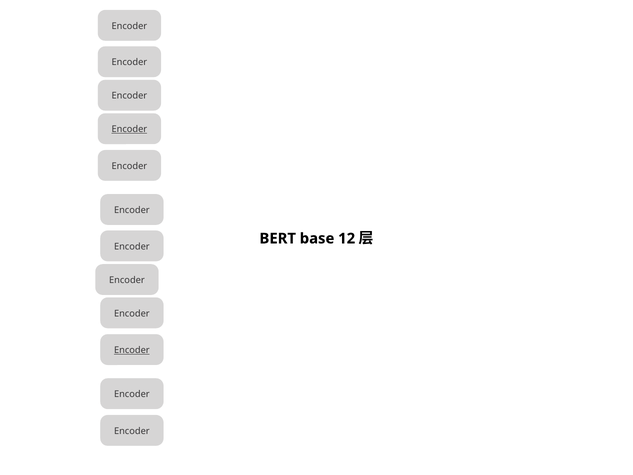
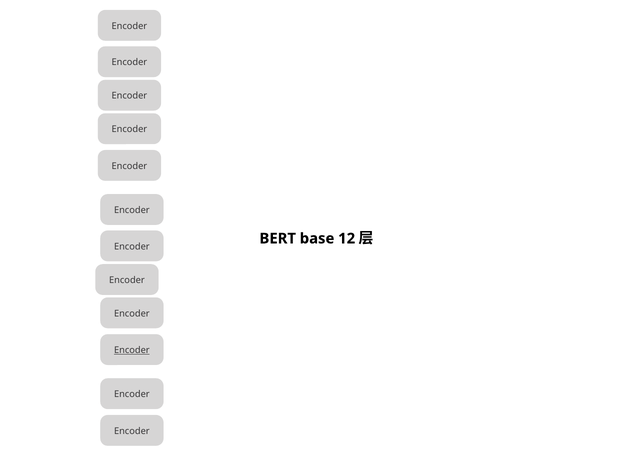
Encoder at (129, 129) underline: present -> none
